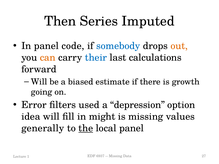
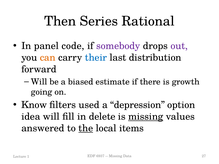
Imputed: Imputed -> Rational
somebody colour: blue -> purple
out colour: orange -> purple
calculations: calculations -> distribution
Error: Error -> Know
might: might -> delete
missing at (146, 117) underline: none -> present
generally: generally -> answered
local panel: panel -> items
